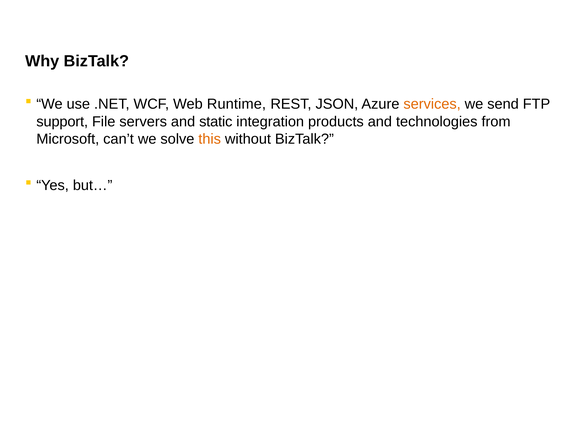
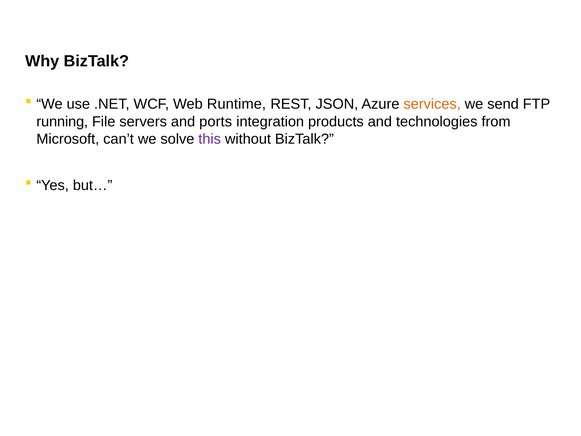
support: support -> running
static: static -> ports
this colour: orange -> purple
